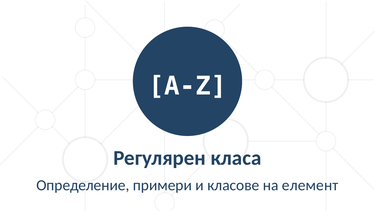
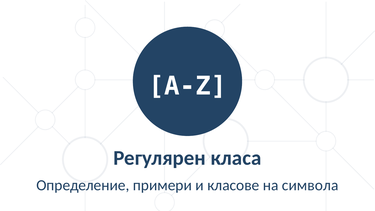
елемент: елемент -> символа
